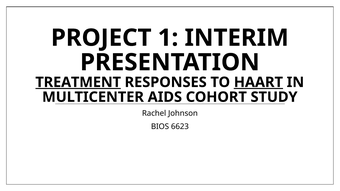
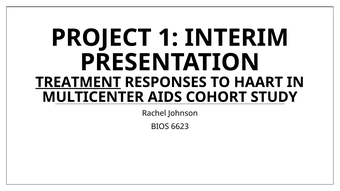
HAART underline: present -> none
